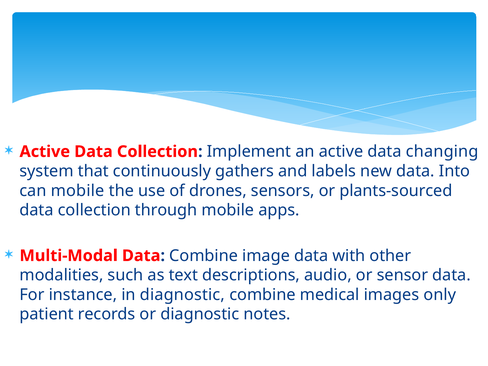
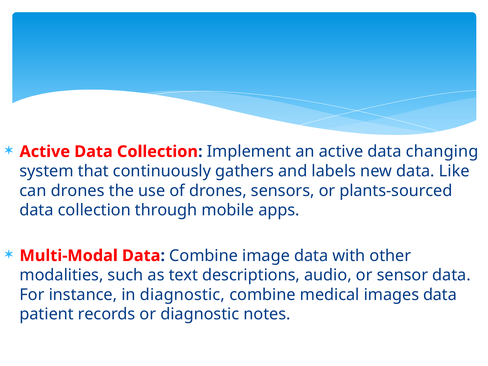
Into: Into -> Like
can mobile: mobile -> drones
images only: only -> data
